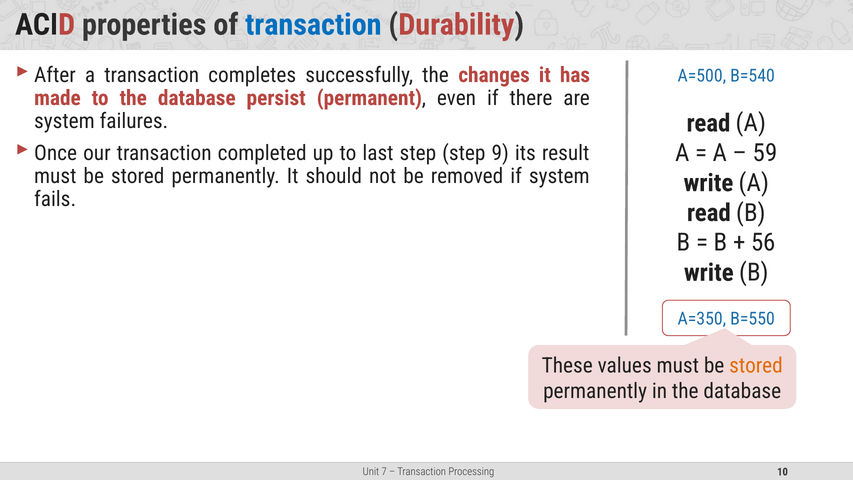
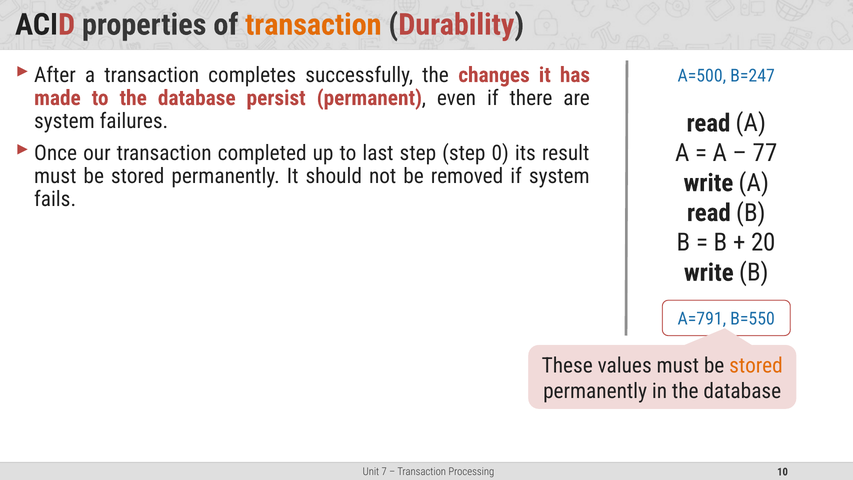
transaction at (313, 25) colour: blue -> orange
B=540: B=540 -> B=247
9: 9 -> 0
59: 59 -> 77
56: 56 -> 20
A=350: A=350 -> A=791
